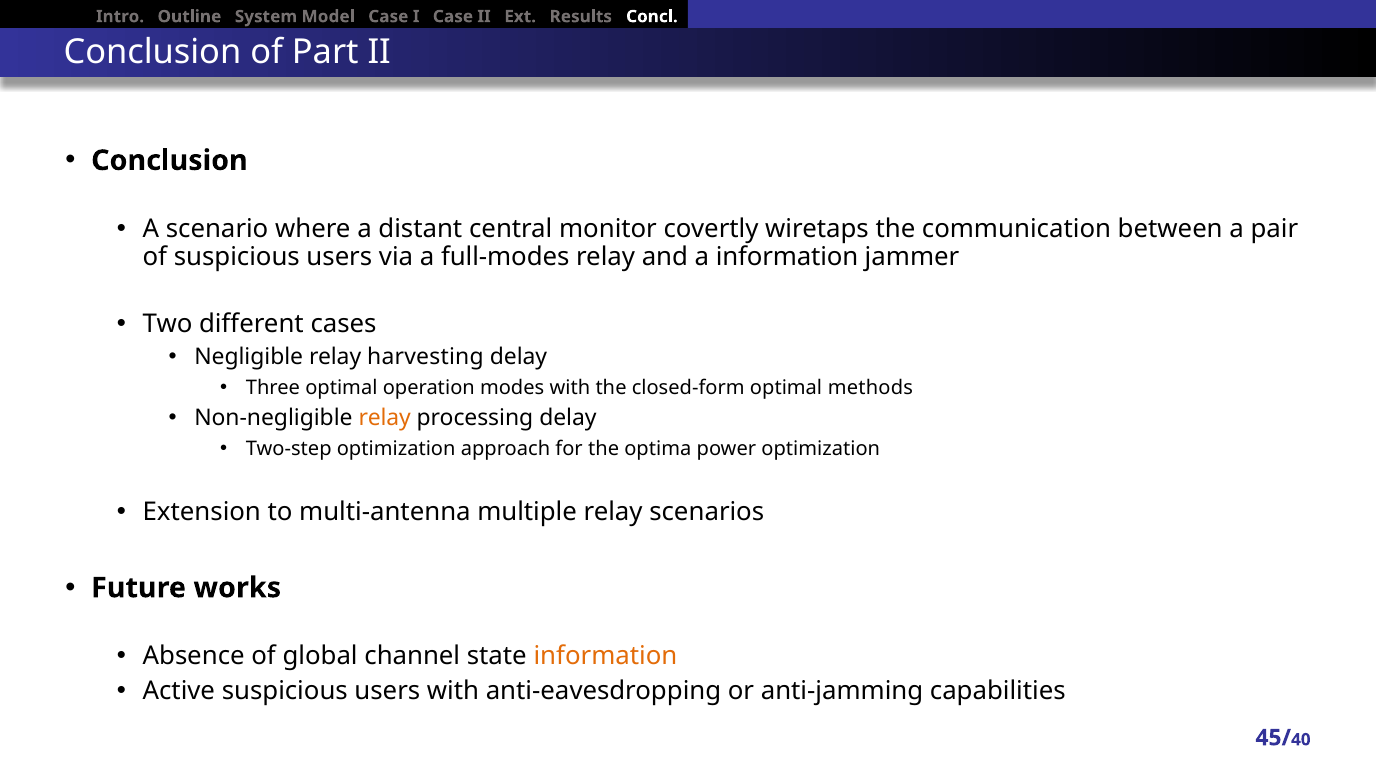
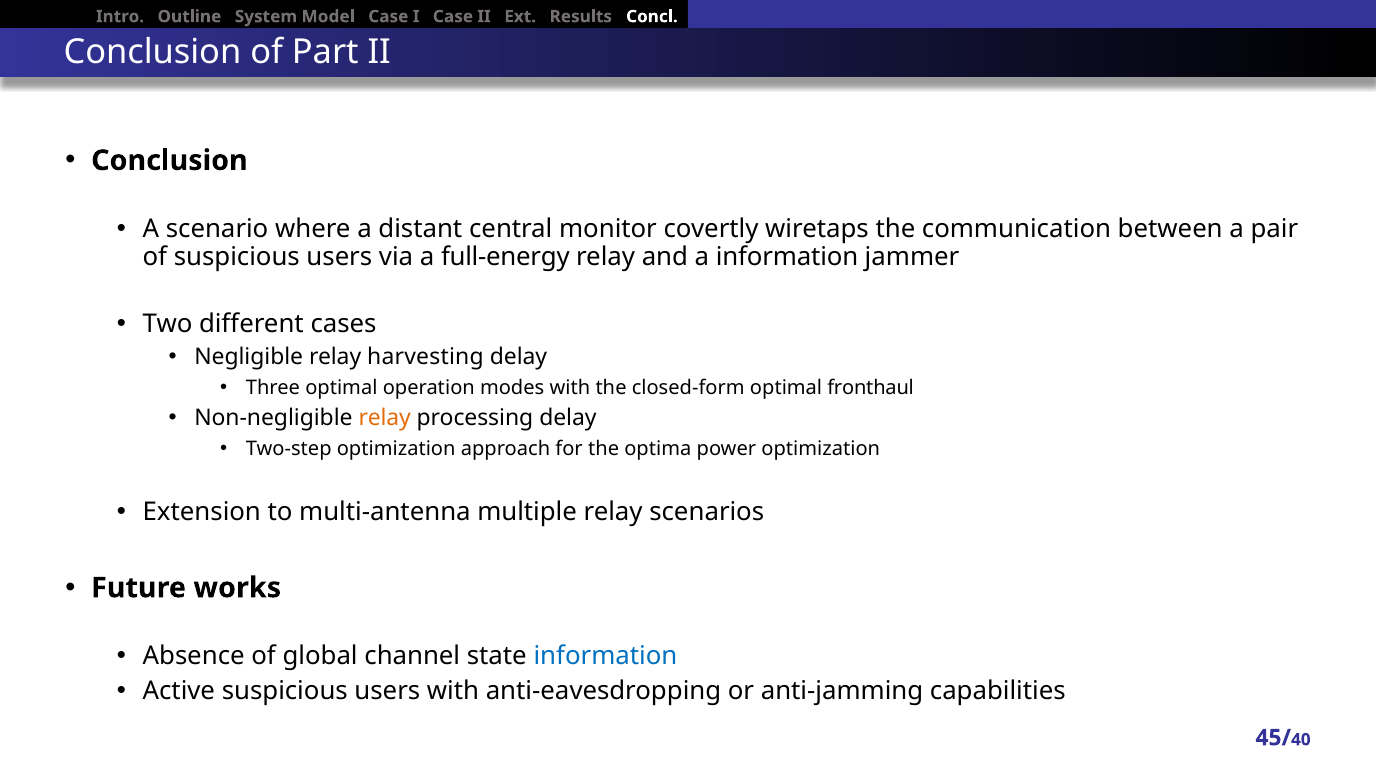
full-modes: full-modes -> full-energy
methods: methods -> fronthaul
information at (605, 656) colour: orange -> blue
